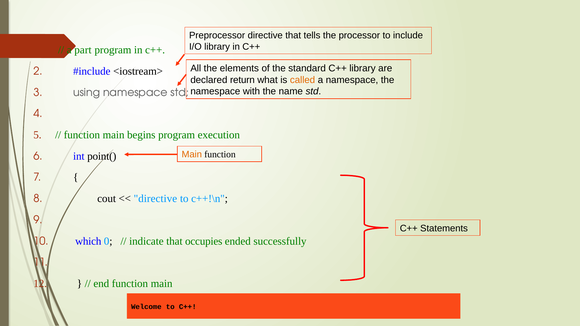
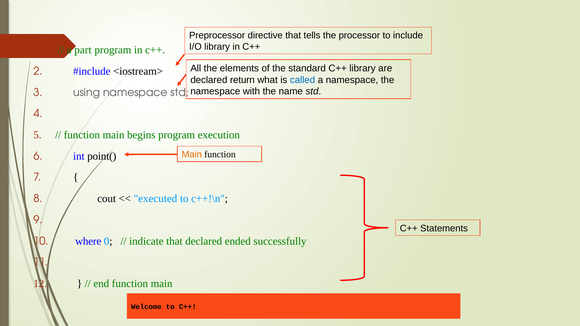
called colour: orange -> blue
directive at (155, 199): directive -> executed
which: which -> where
that occupies: occupies -> declared
